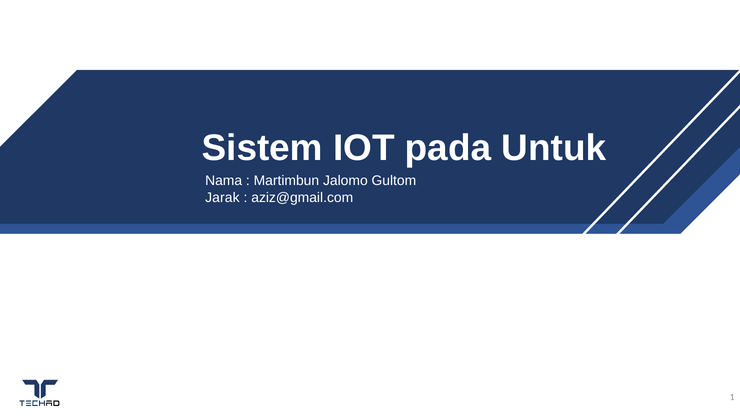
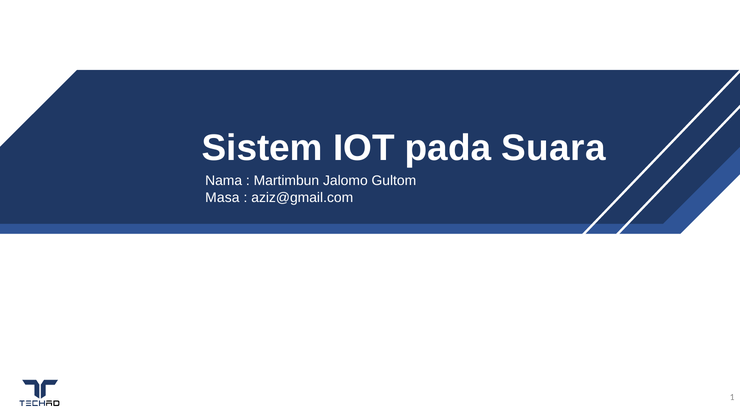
Untuk: Untuk -> Suara
Jarak: Jarak -> Masa
